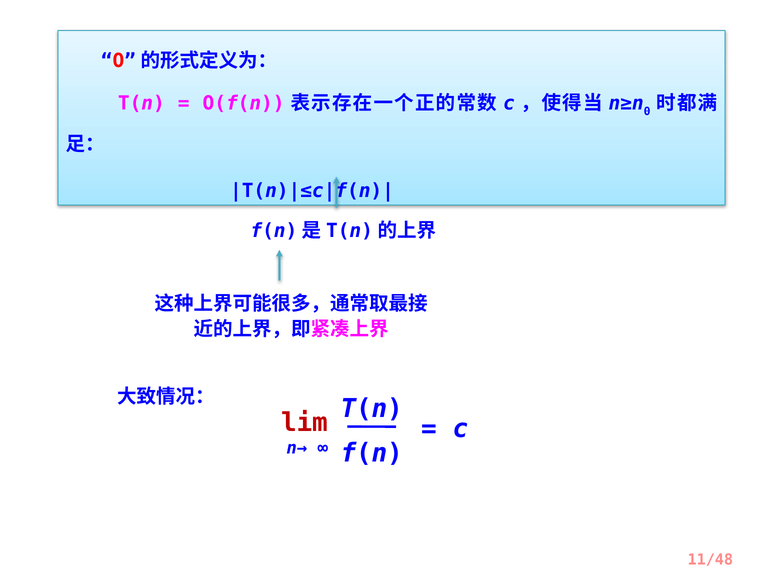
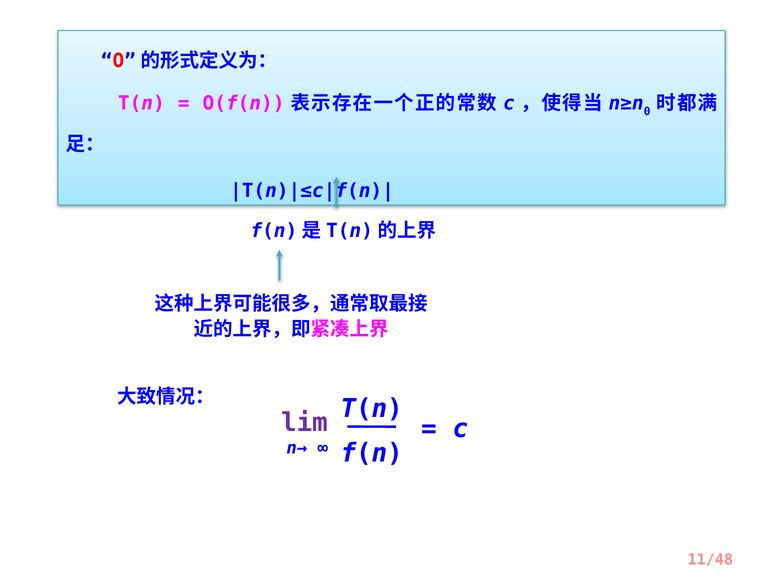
lim colour: red -> purple
